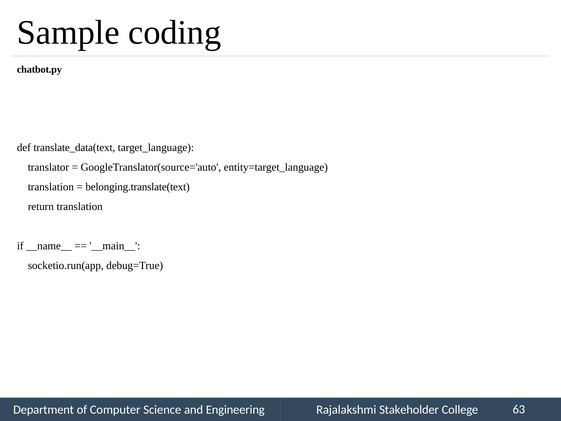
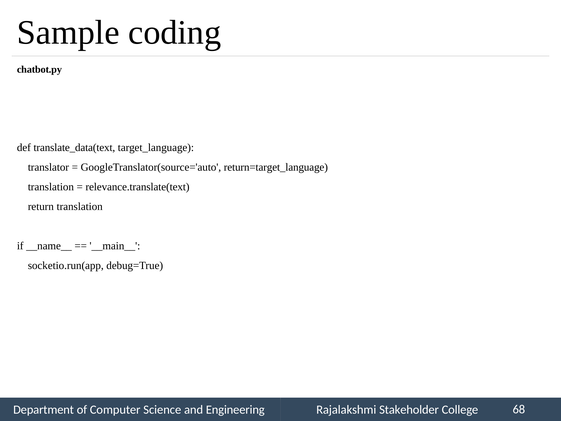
entity=target_language: entity=target_language -> return=target_language
belonging.translate(text: belonging.translate(text -> relevance.translate(text
63: 63 -> 68
